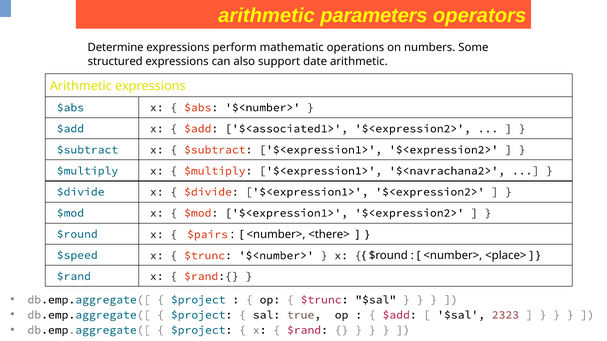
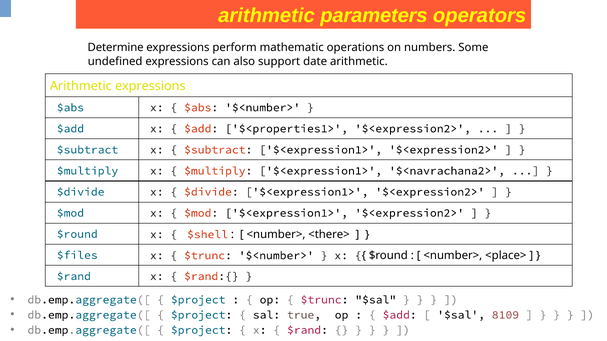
structured: structured -> undefined
$<associated1>: $<associated1> -> $<properties1>
$pairs: $pairs -> $shell
$speed: $speed -> $files
2323: 2323 -> 8109
